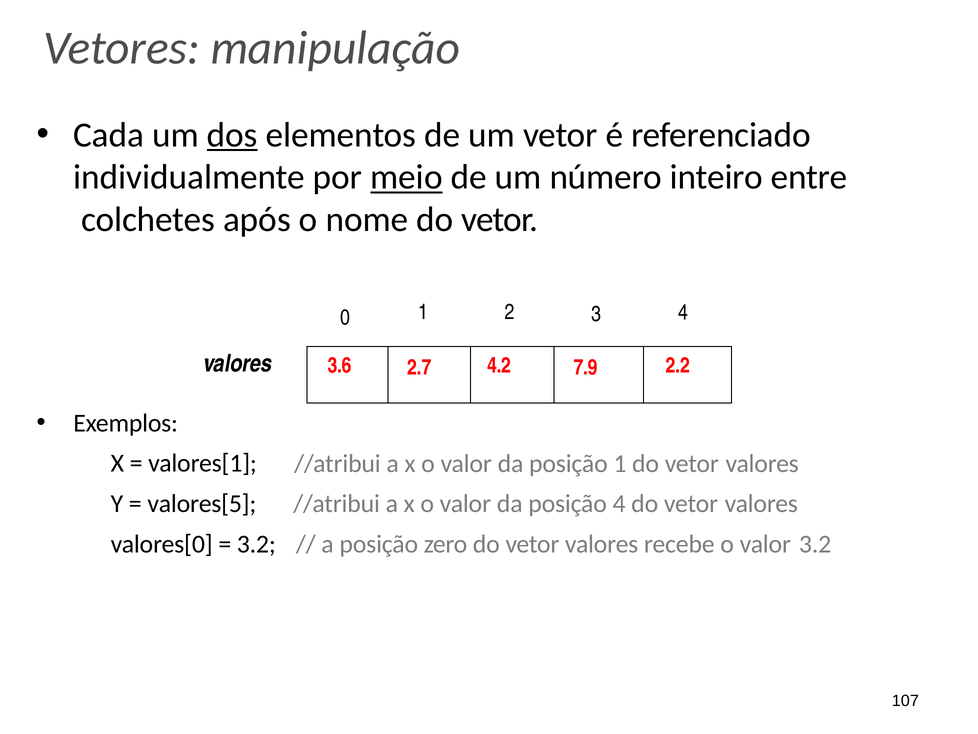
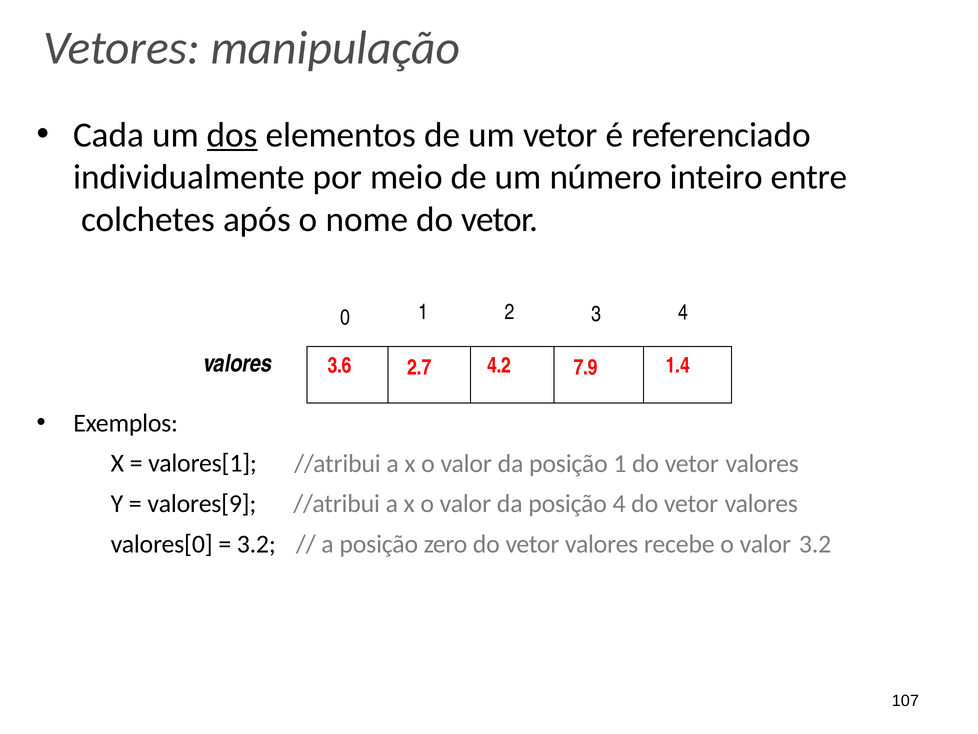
meio underline: present -> none
2.2: 2.2 -> 1.4
valores[5: valores[5 -> valores[9
